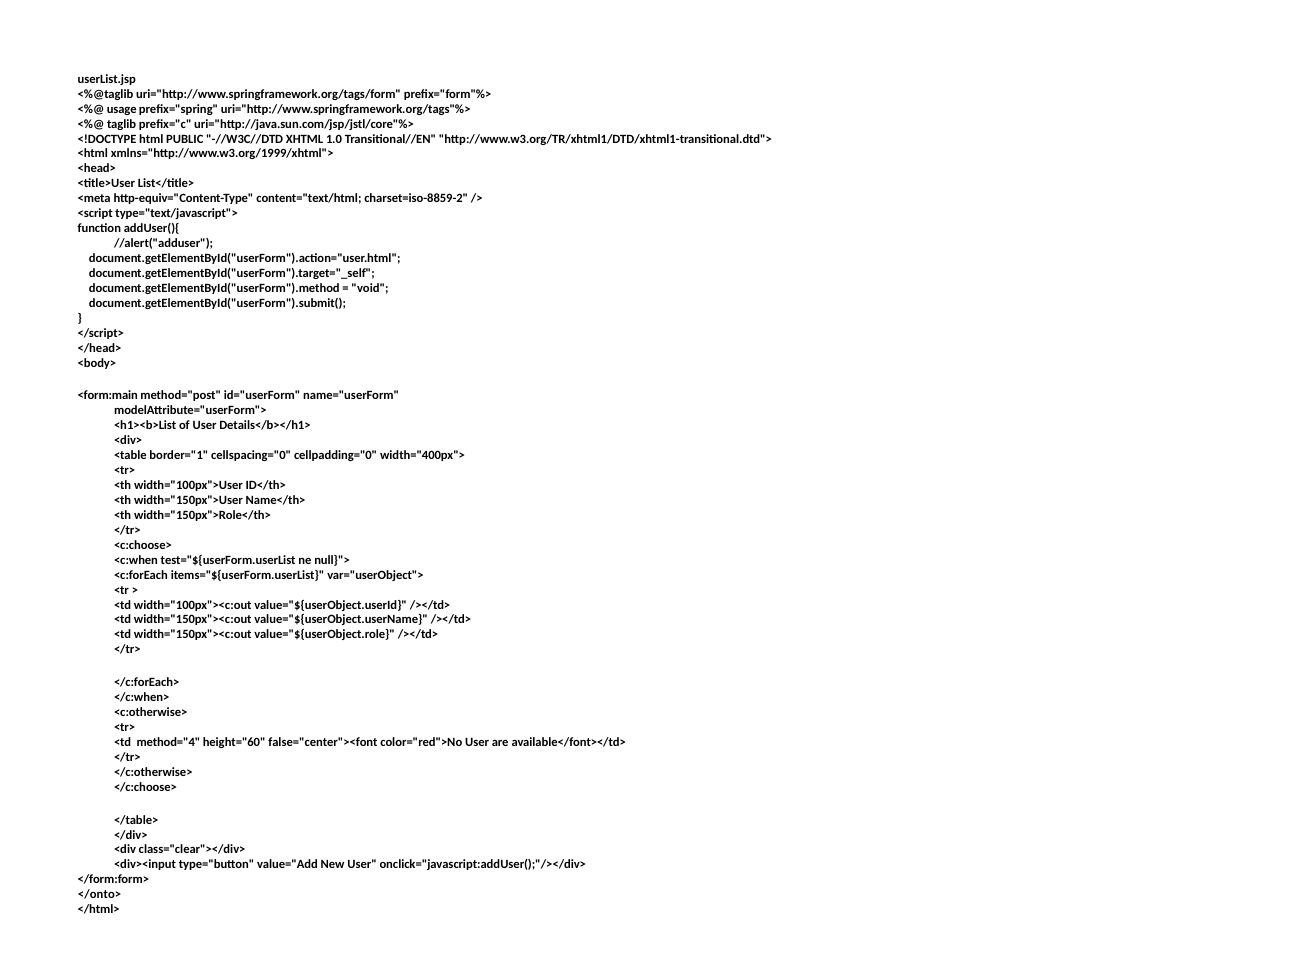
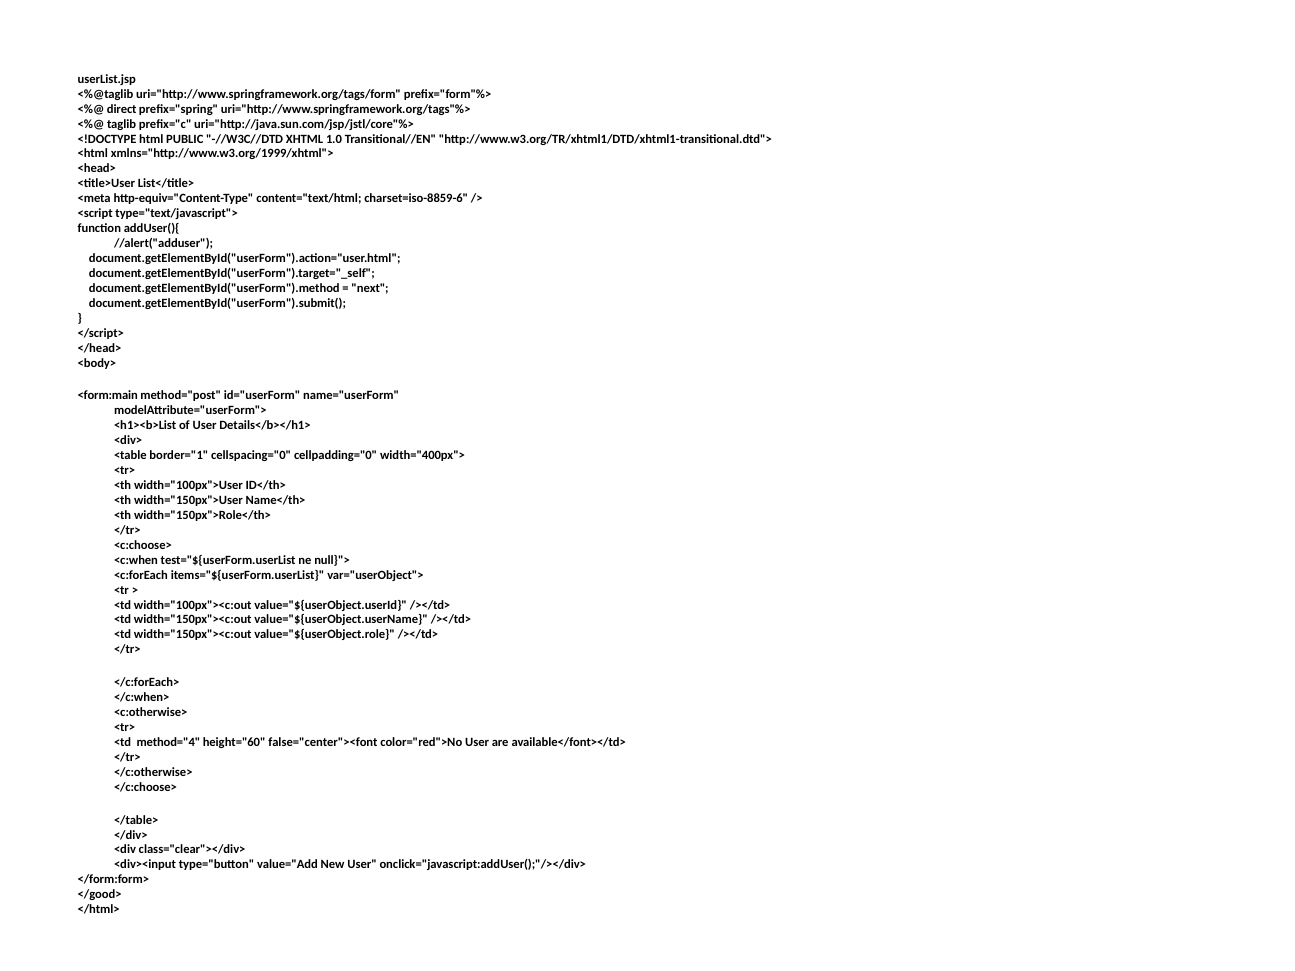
usage: usage -> direct
charset=iso-8859-2: charset=iso-8859-2 -> charset=iso-8859-6
void: void -> next
</onto>: </onto> -> </good>
